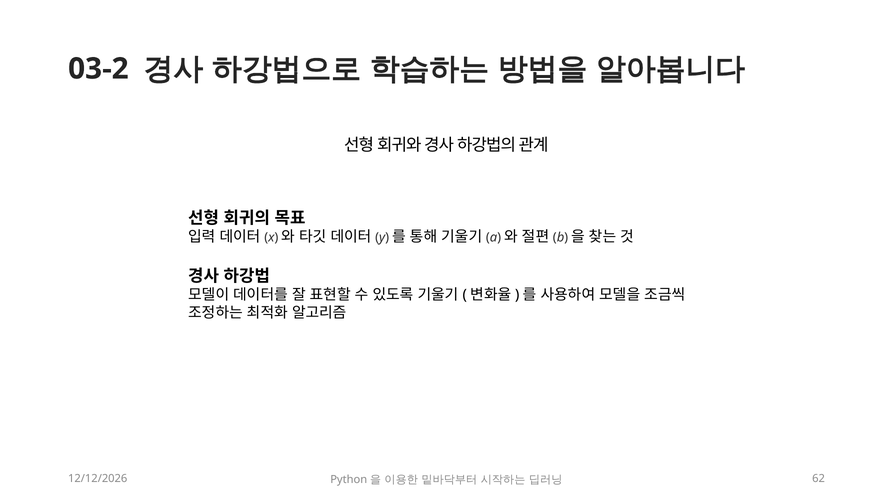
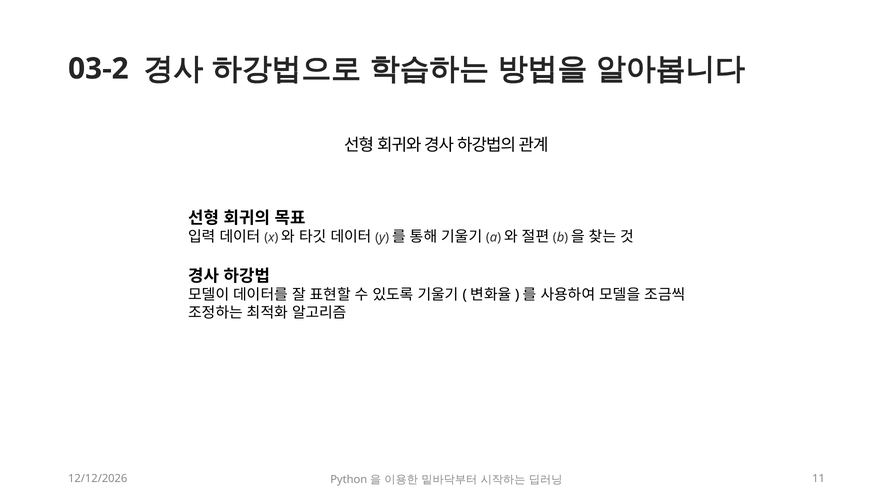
62: 62 -> 11
